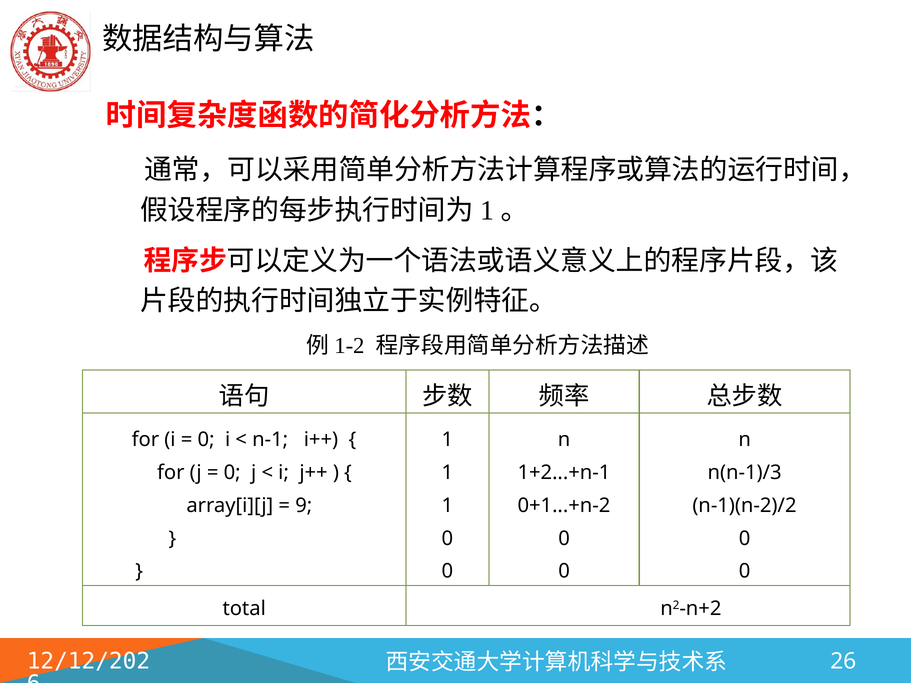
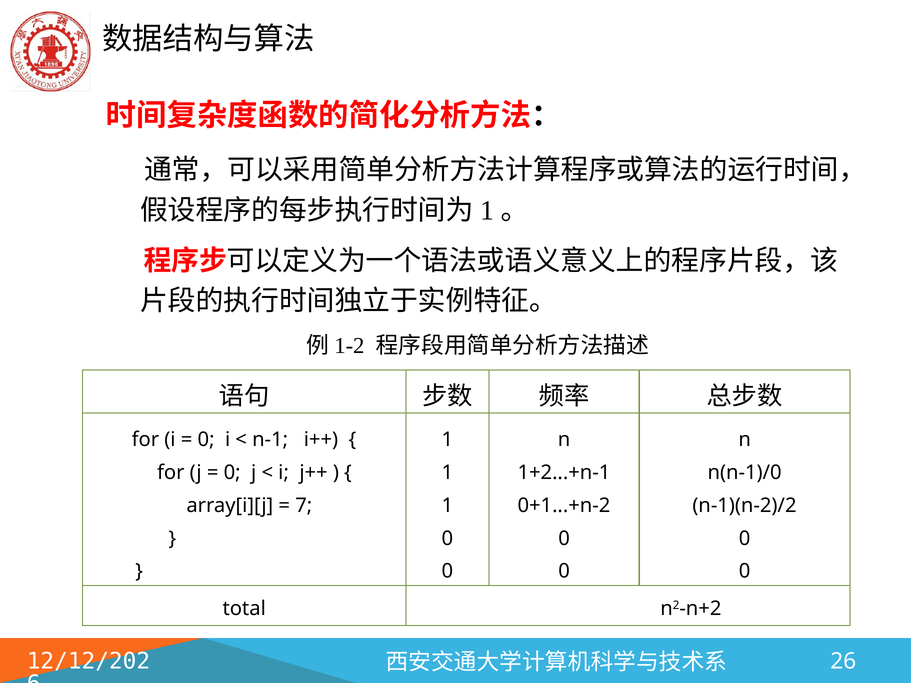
n(n-1)/3: n(n-1)/3 -> n(n-1)/0
9: 9 -> 7
